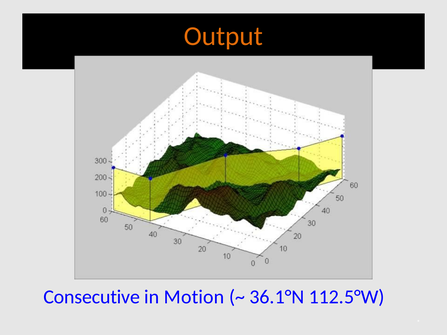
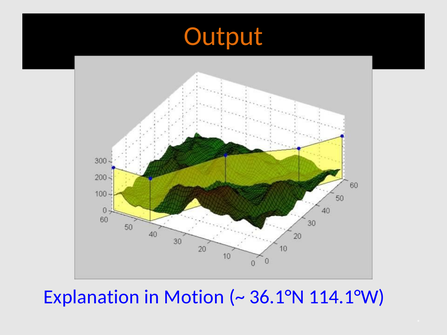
Consecutive: Consecutive -> Explanation
112.5°W: 112.5°W -> 114.1°W
